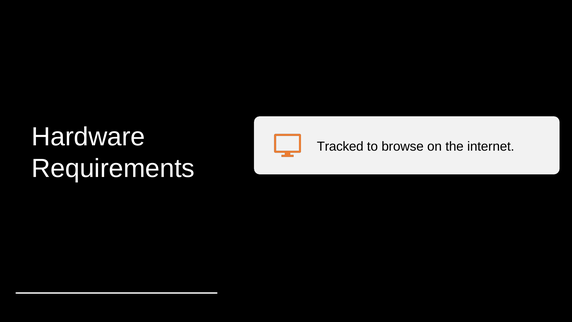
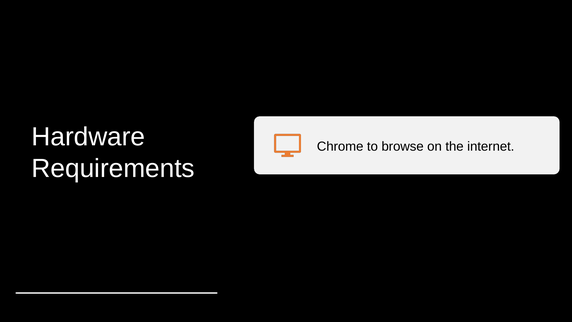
Tracked at (340, 146): Tracked -> Chrome
